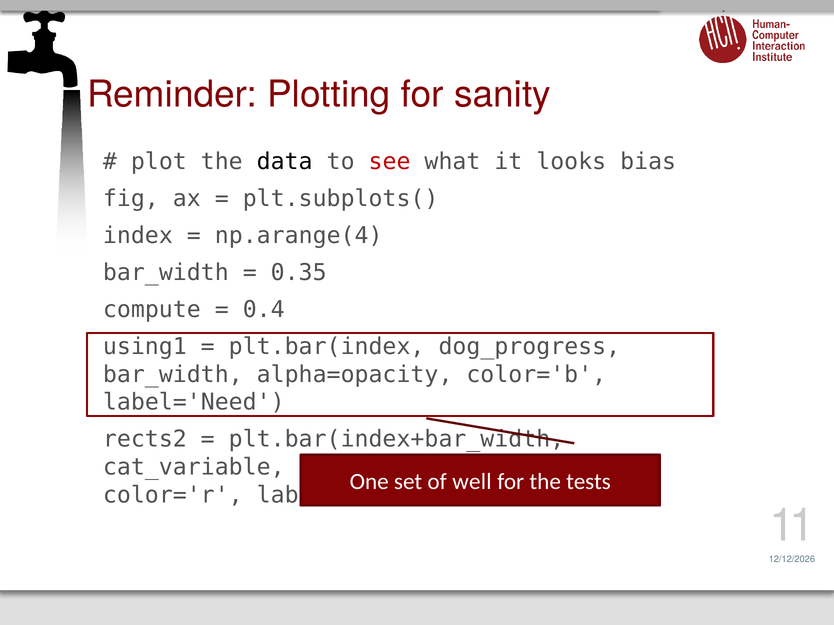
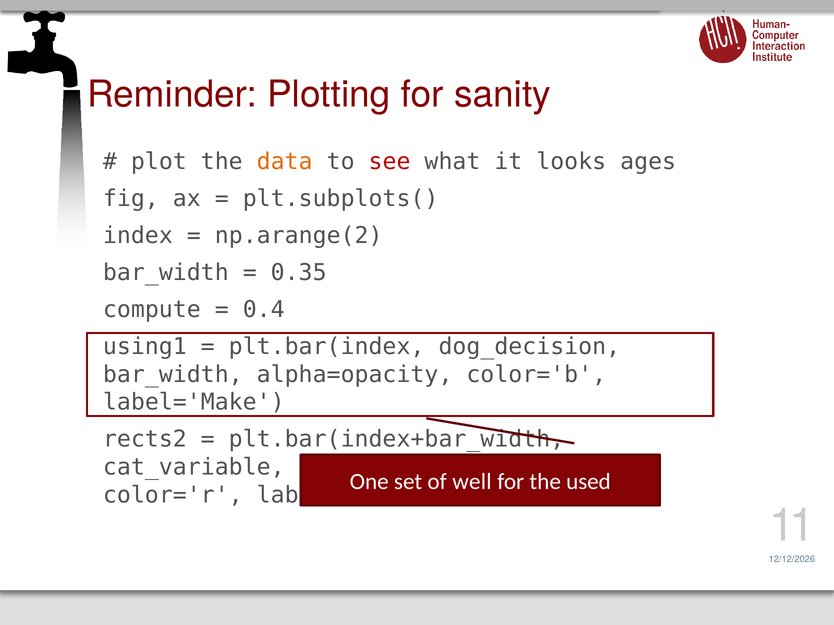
data colour: black -> orange
bias: bias -> ages
np.arange(4: np.arange(4 -> np.arange(2
dog_progress: dog_progress -> dog_decision
label='Need: label='Need -> label='Make
tests: tests -> used
